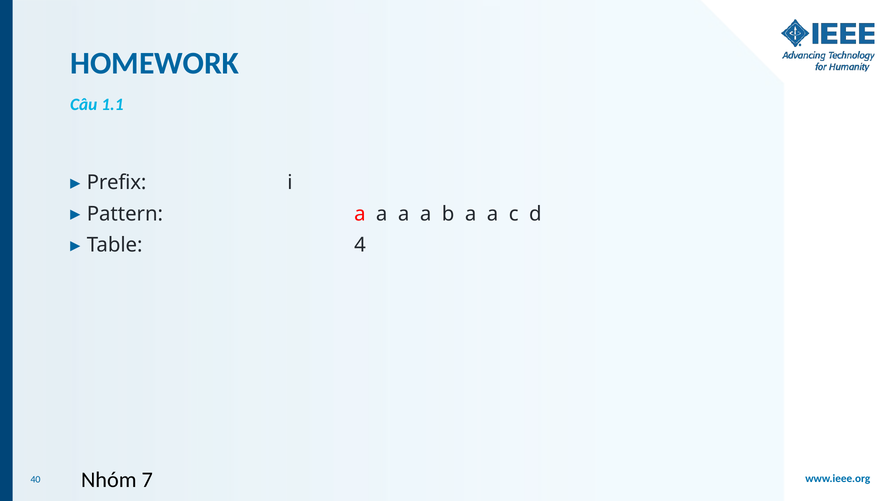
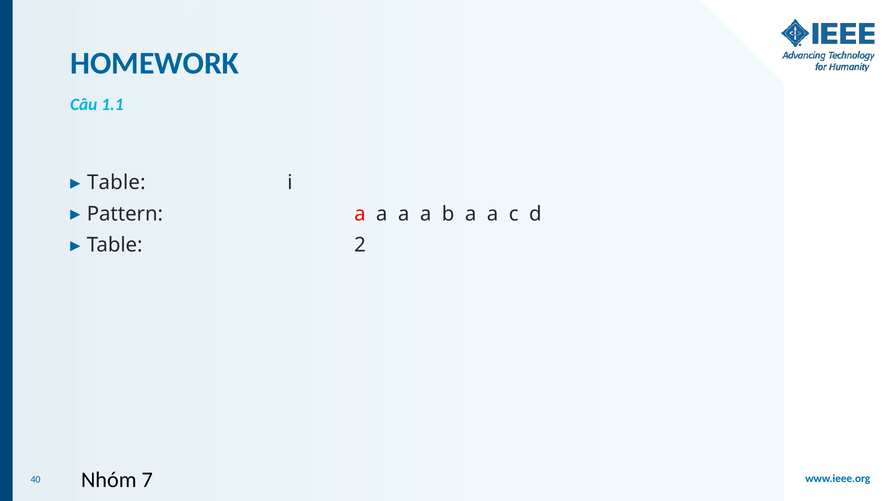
Prefix at (117, 183): Prefix -> Table
4: 4 -> 2
